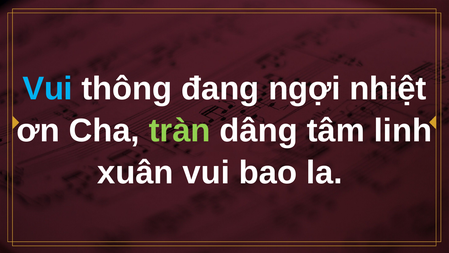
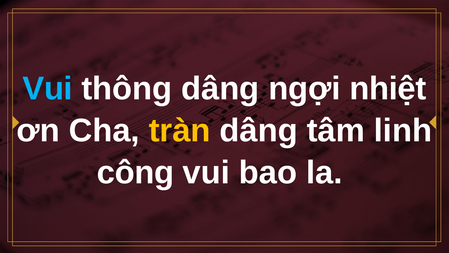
thông đang: đang -> dâng
tràn colour: light green -> yellow
xuân: xuân -> công
